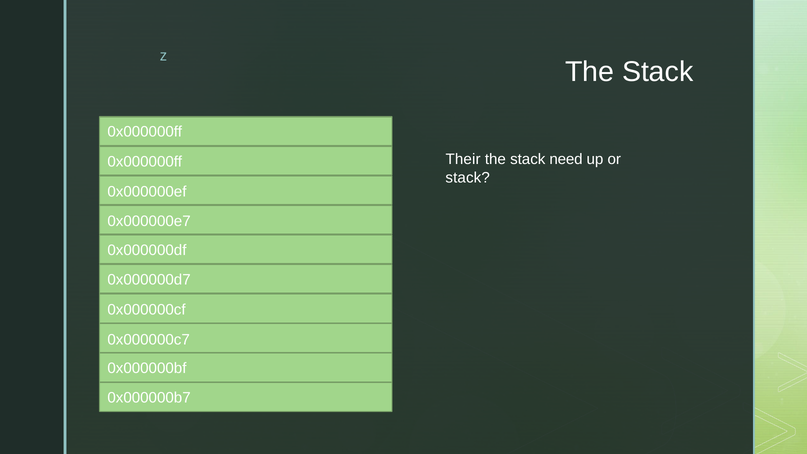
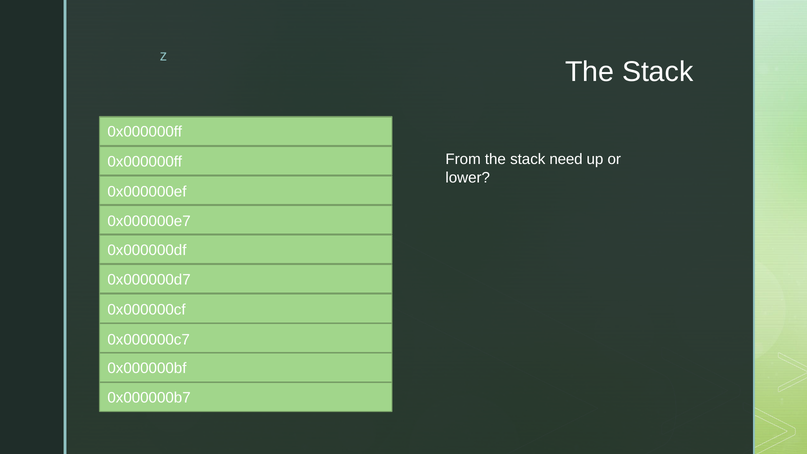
Their: Their -> From
stack at (468, 178): stack -> lower
